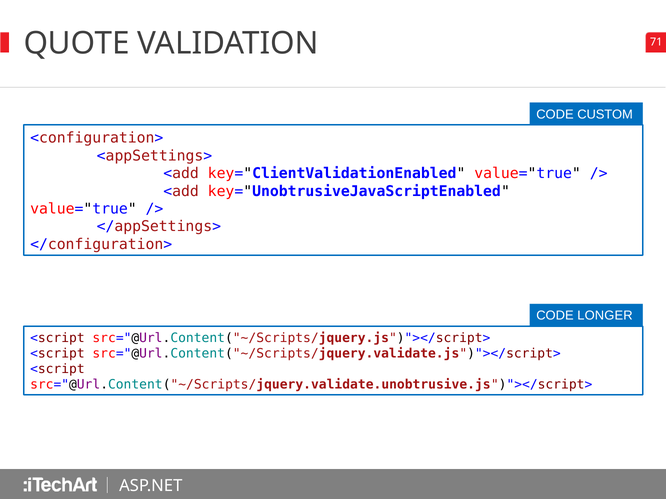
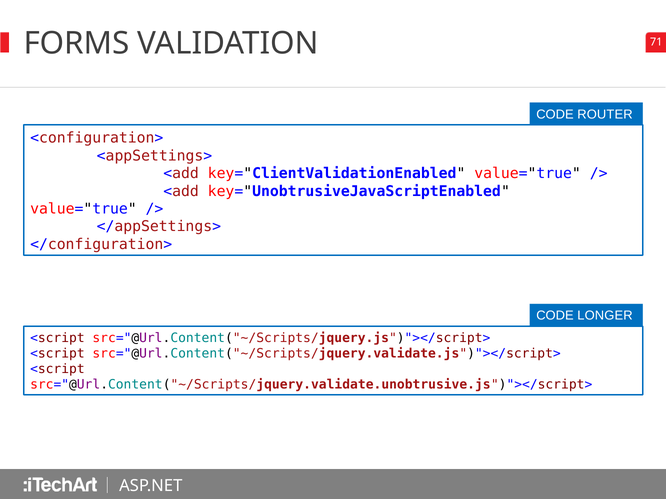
QUOTE: QUOTE -> FORMS
CUSTOM: CUSTOM -> ROUTER
